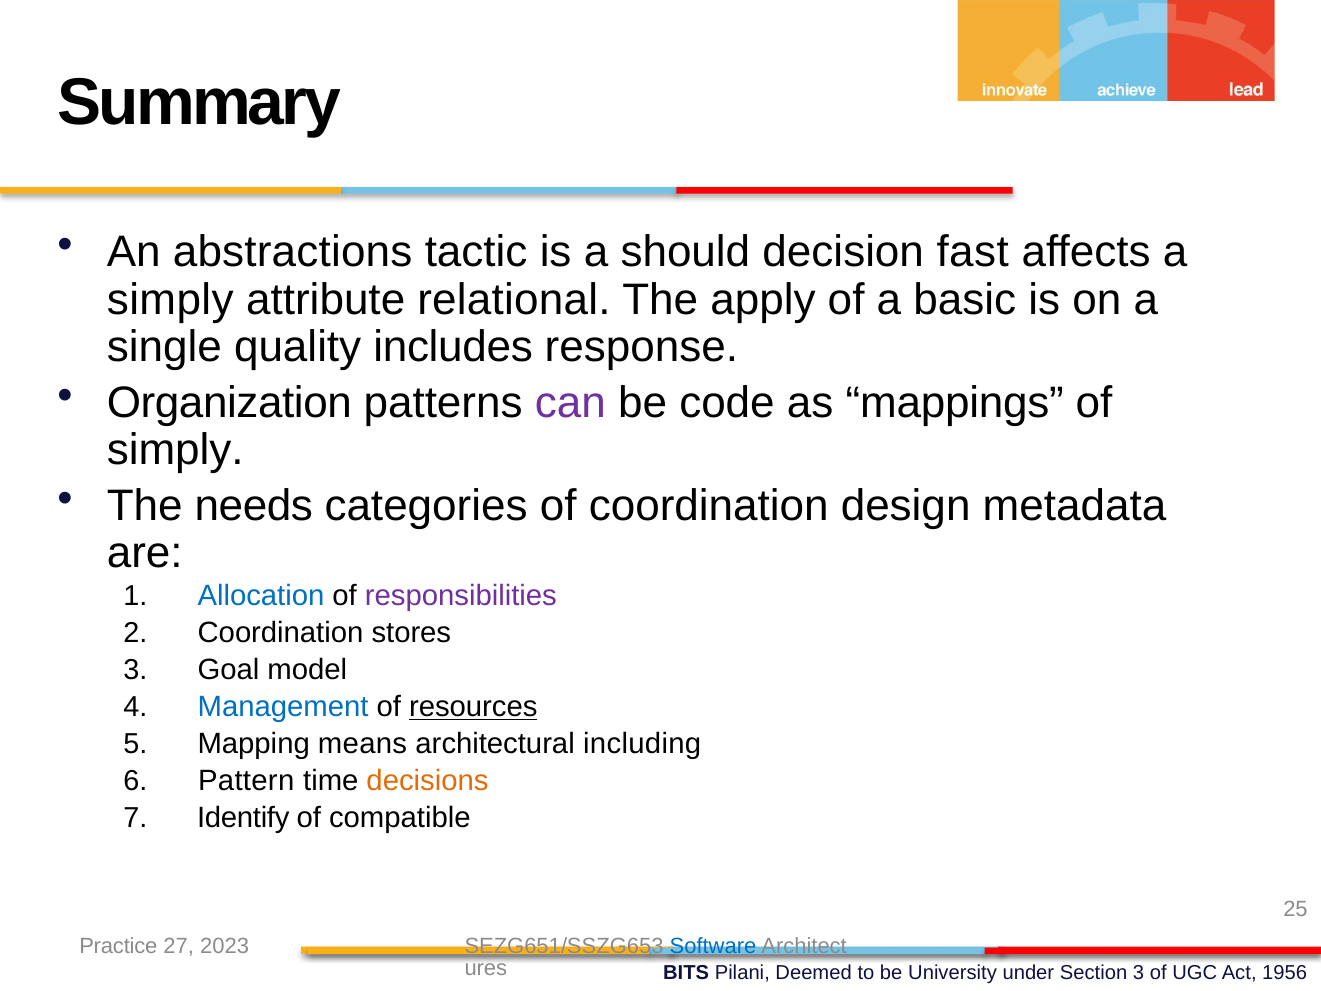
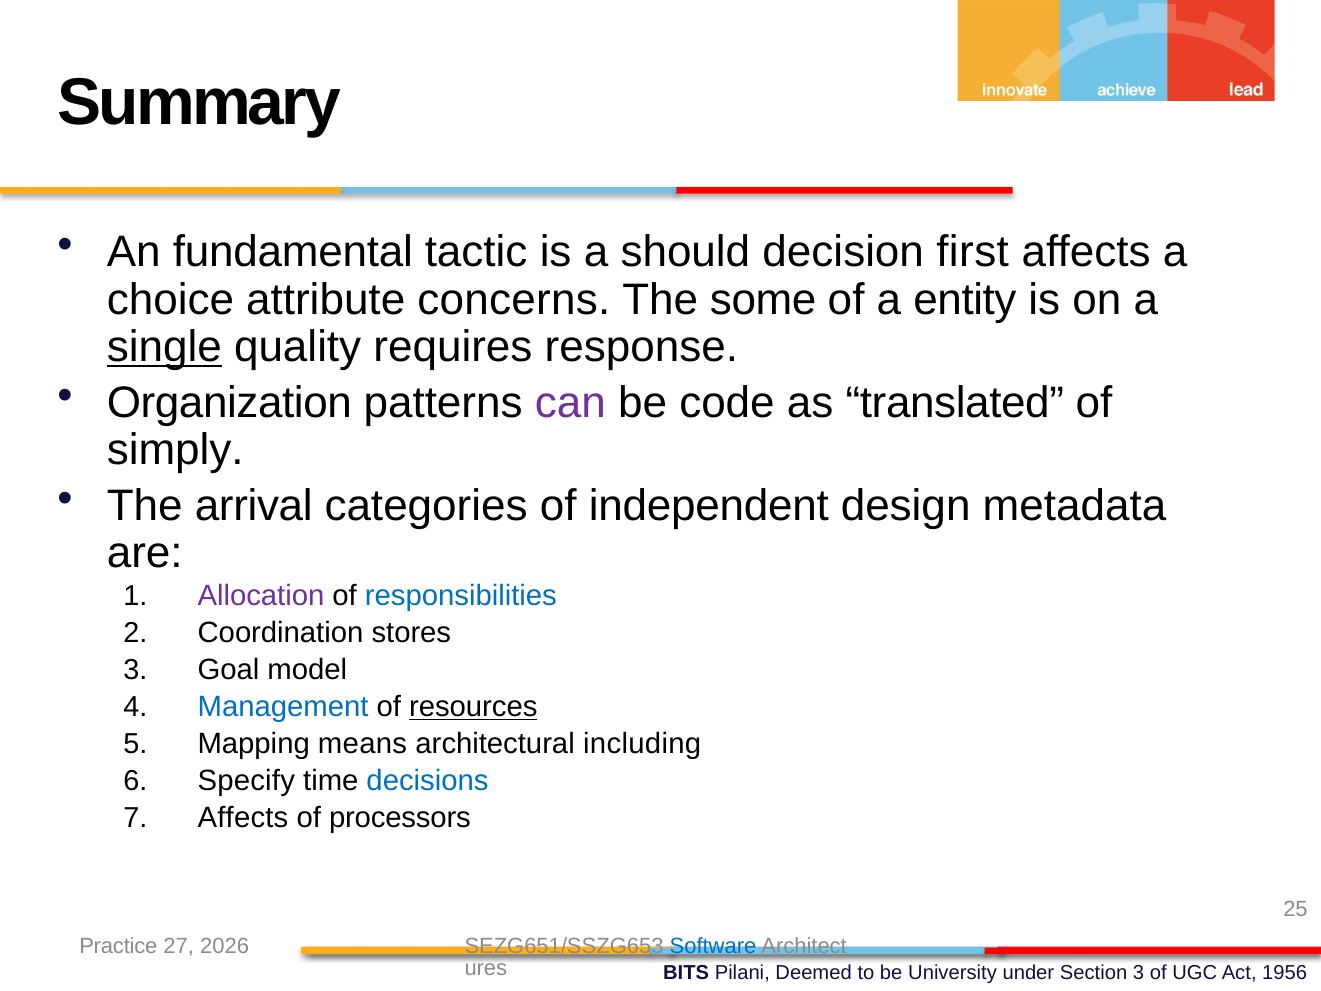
abstractions: abstractions -> fundamental
fast: fast -> first
simply at (170, 299): simply -> choice
relational: relational -> concerns
apply: apply -> some
basic: basic -> entity
single underline: none -> present
includes: includes -> requires
mappings: mappings -> translated
needs: needs -> arrival
of coordination: coordination -> independent
Allocation colour: blue -> purple
responsibilities colour: purple -> blue
Pattern: Pattern -> Specify
decisions colour: orange -> blue
Identify at (243, 817): Identify -> Affects
compatible: compatible -> processors
2023: 2023 -> 2026
